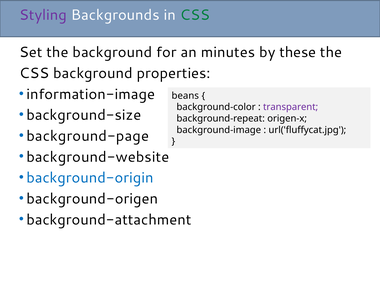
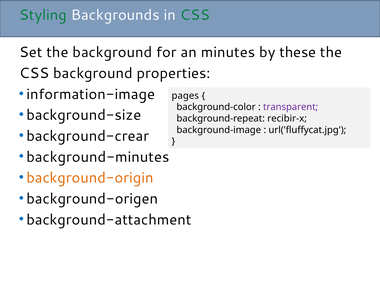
Styling colour: purple -> green
beans: beans -> pages
origen-x: origen-x -> recibir-x
background-page: background-page -> background-crear
background-website: background-website -> background-minutes
background-origin colour: blue -> orange
